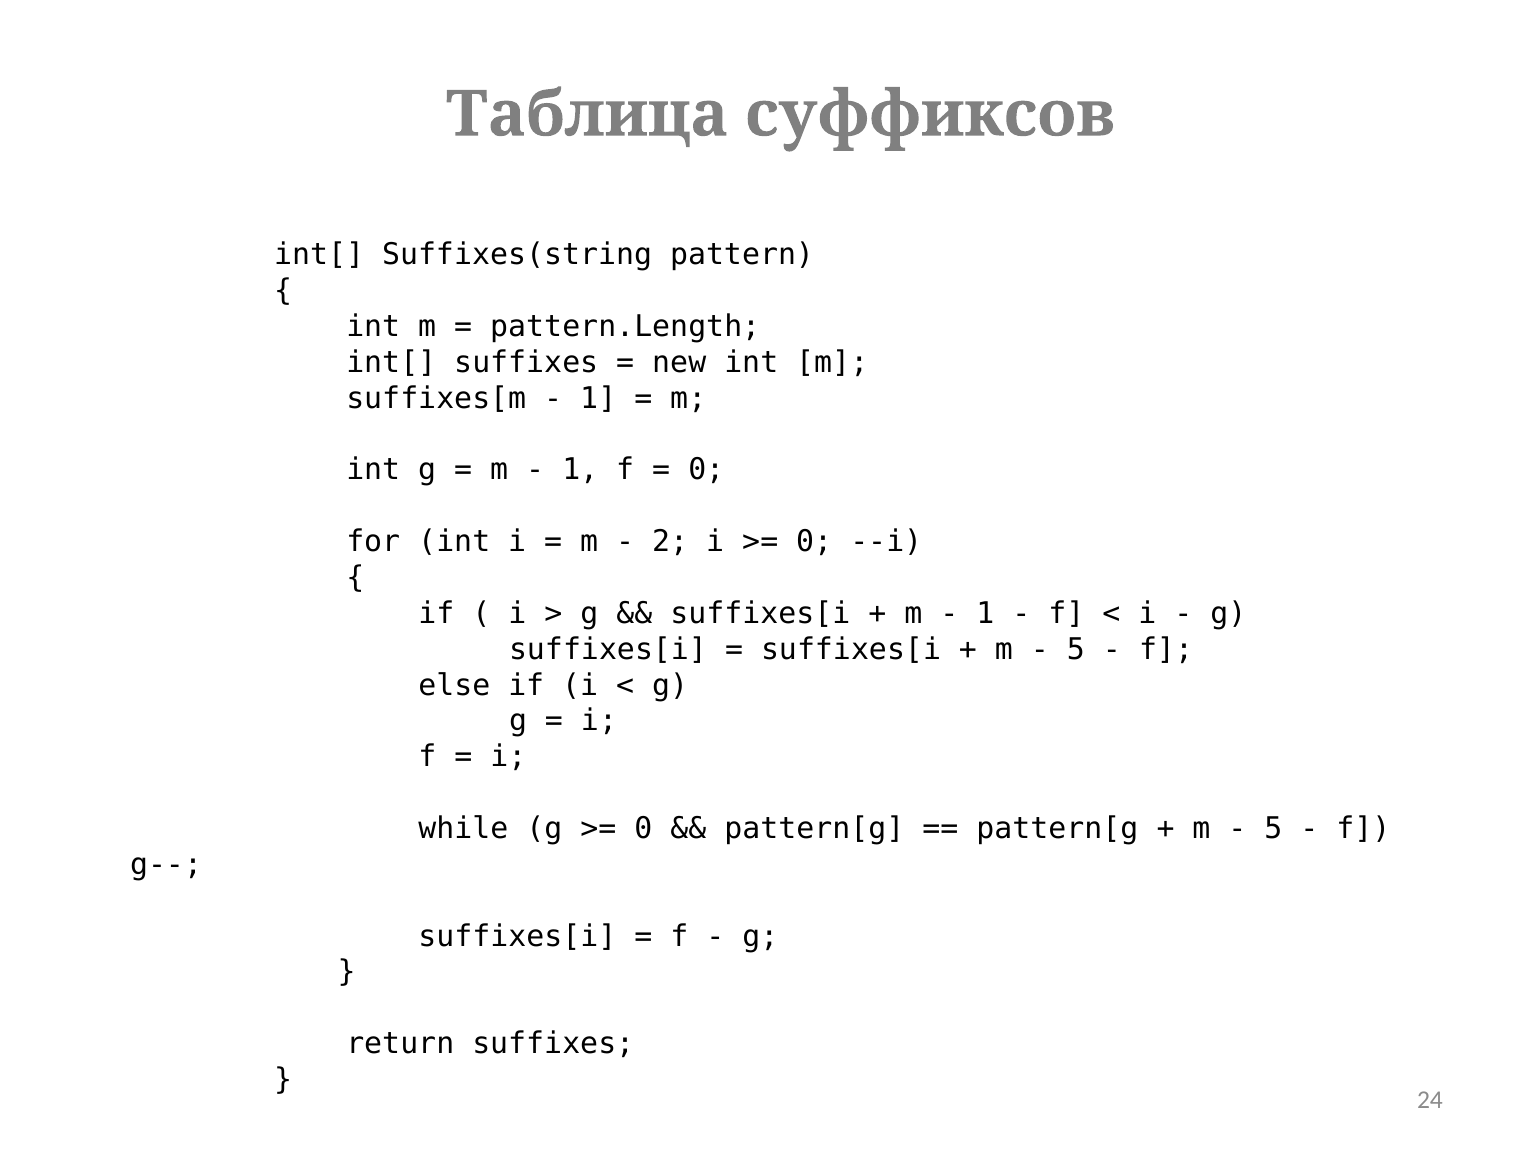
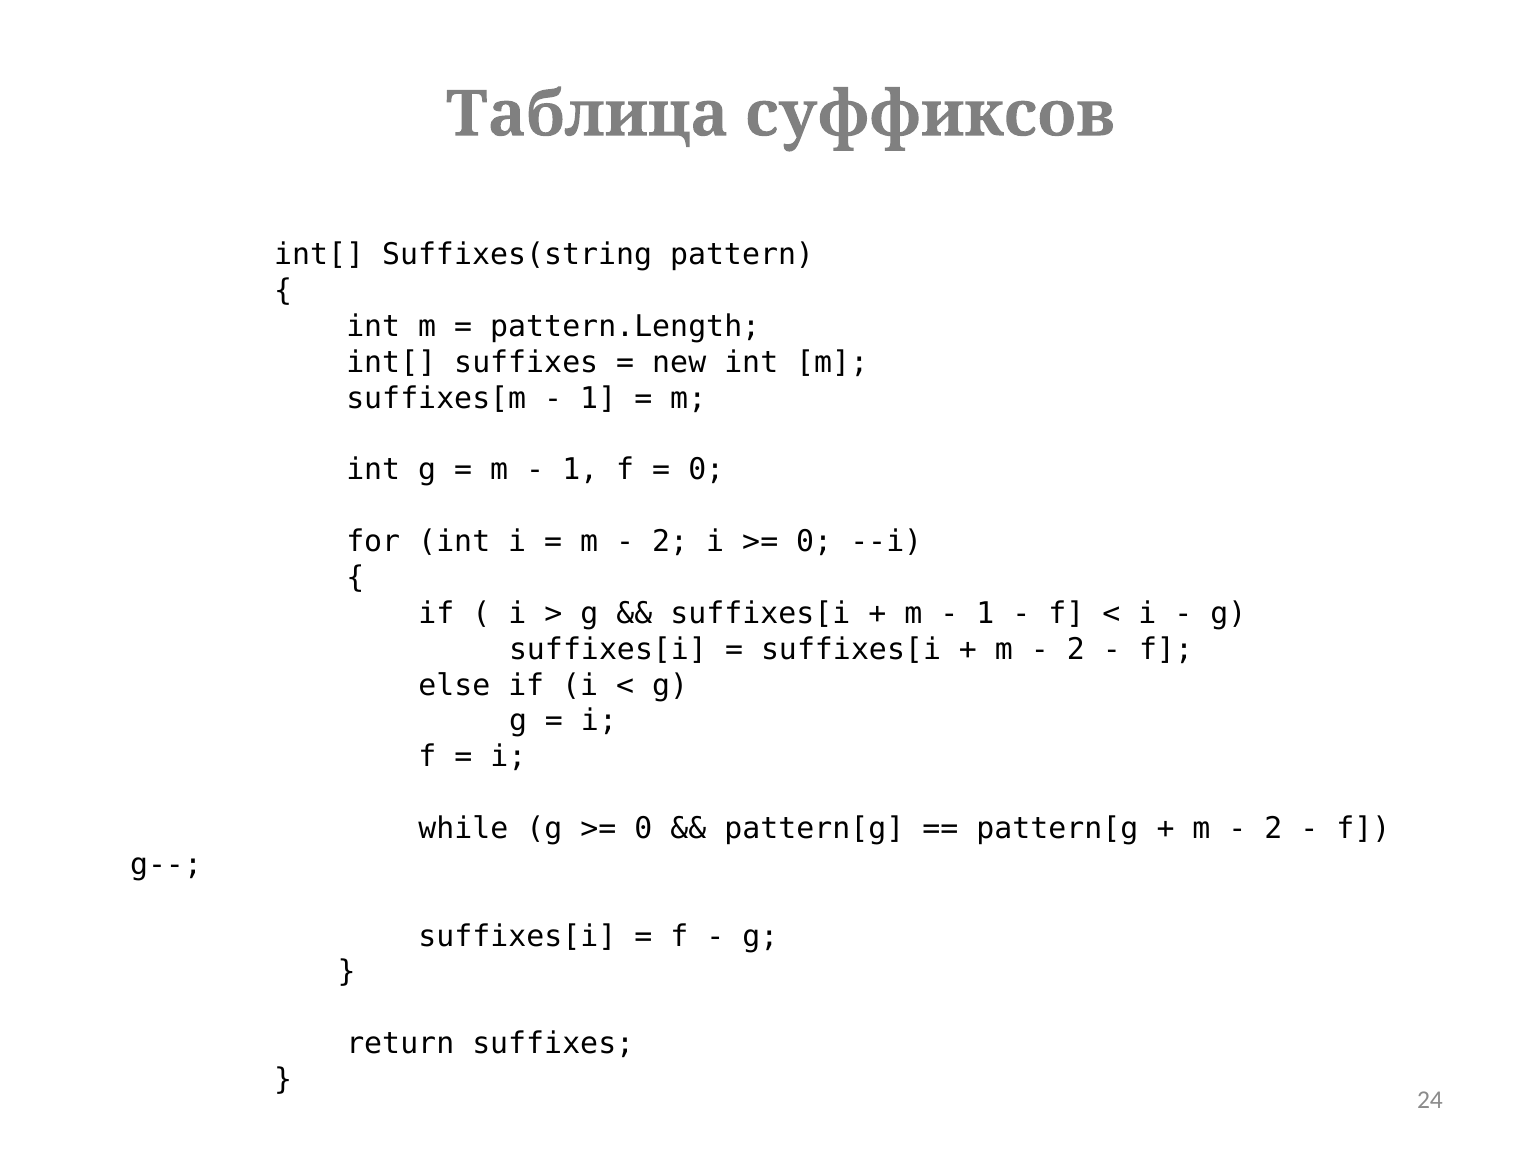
5 at (1076, 649): 5 -> 2
5 at (1273, 828): 5 -> 2
